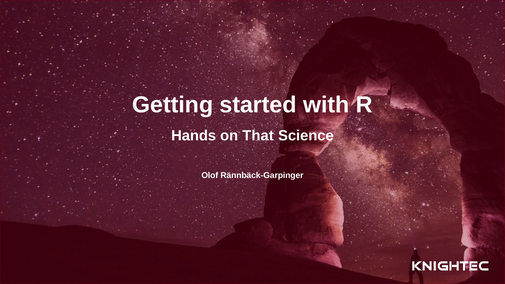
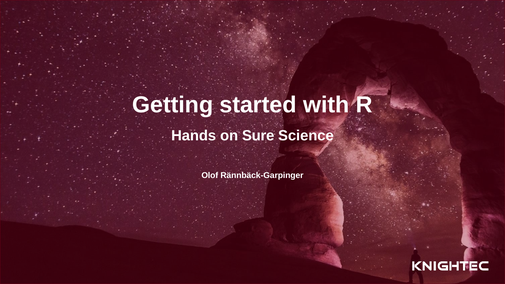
That: That -> Sure
